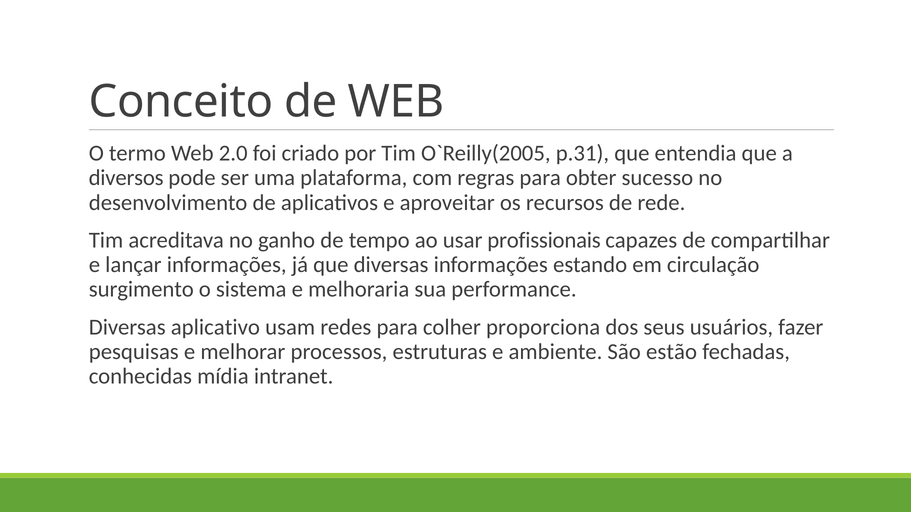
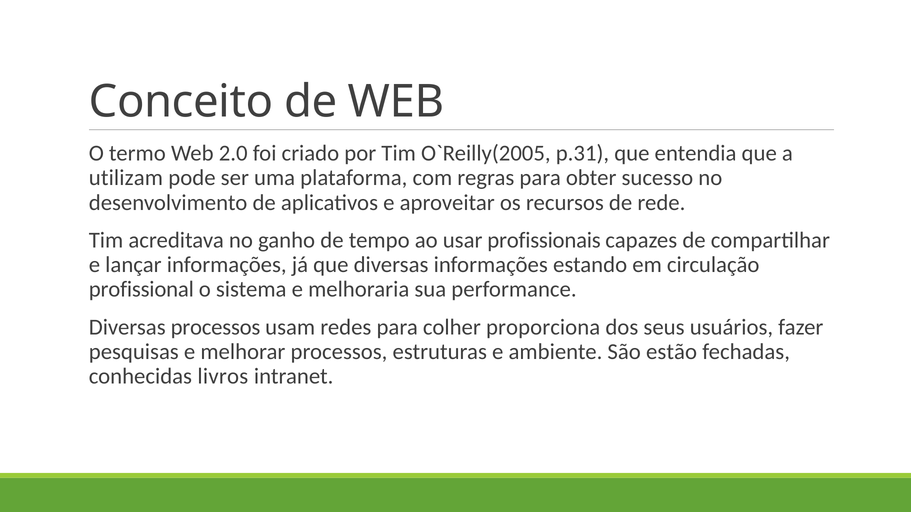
diversos: diversos -> utilizam
surgimento: surgimento -> profissional
Diversas aplicativo: aplicativo -> processos
mídia: mídia -> livros
